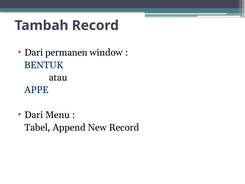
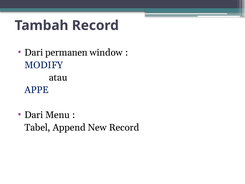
BENTUK: BENTUK -> MODIFY
